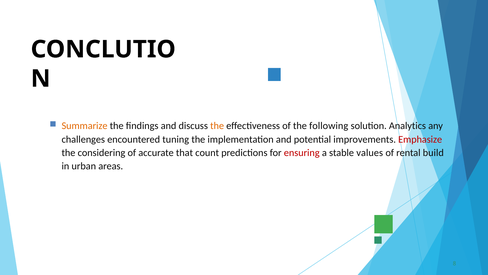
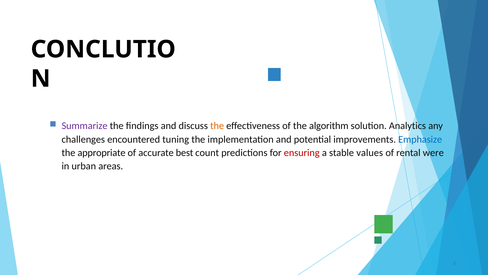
Summarize colour: orange -> purple
following: following -> algorithm
Emphasize colour: red -> blue
considering: considering -> appropriate
that: that -> best
build: build -> were
